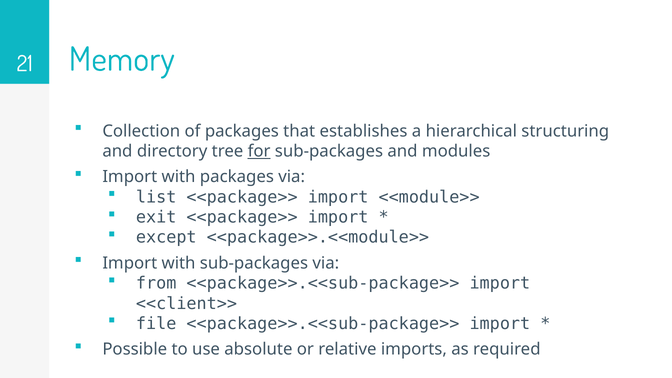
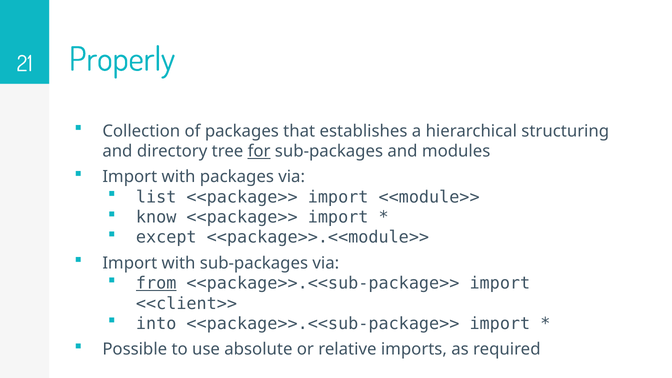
Memory: Memory -> Properly
exit: exit -> know
from underline: none -> present
file: file -> into
